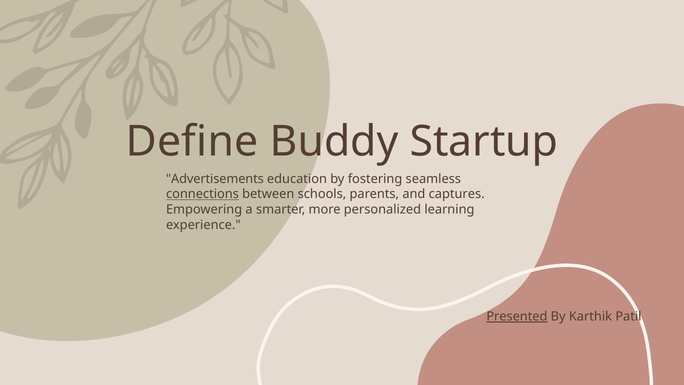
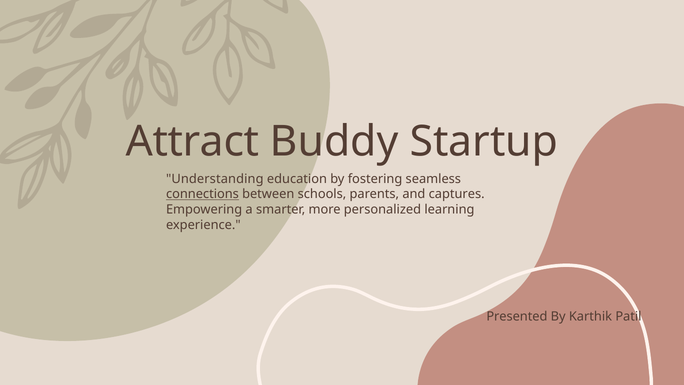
Define: Define -> Attract
Advertisements: Advertisements -> Understanding
Presented underline: present -> none
